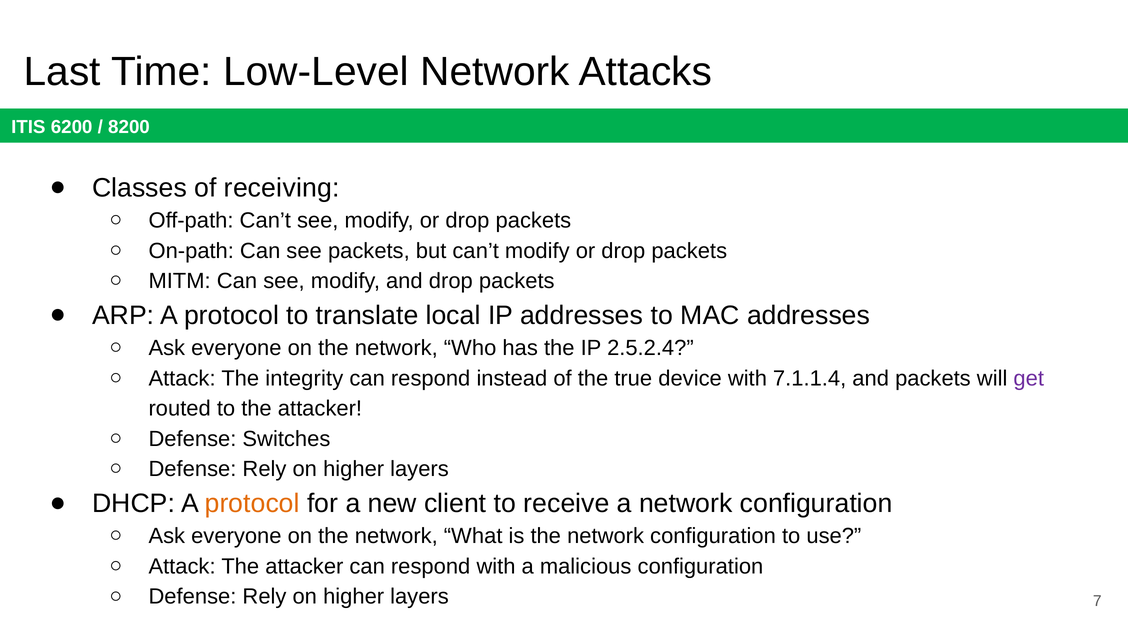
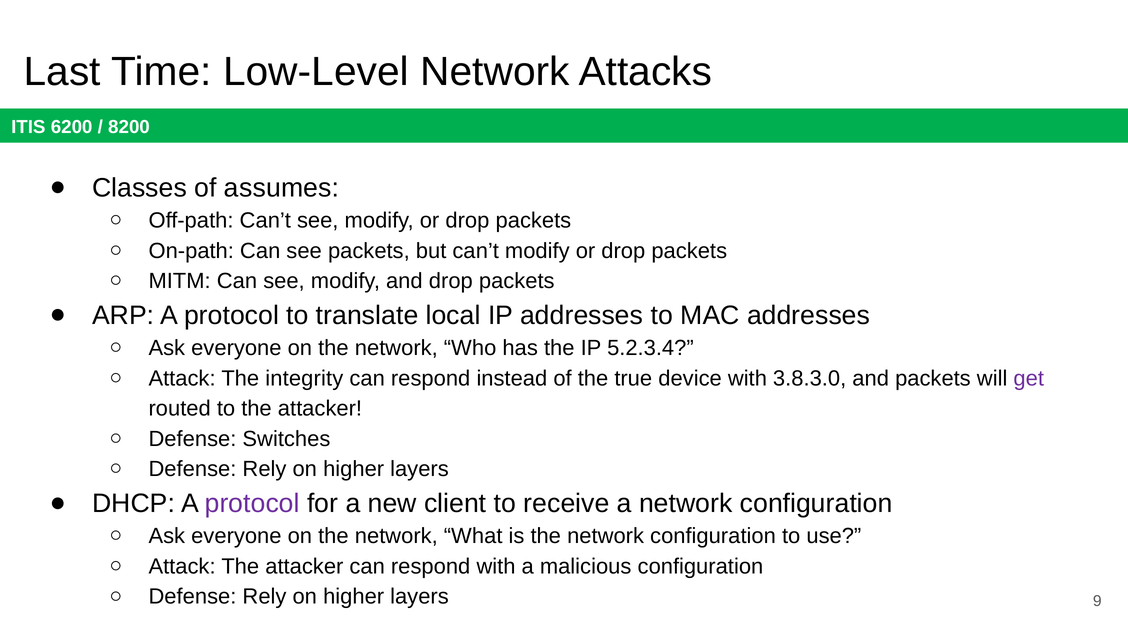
receiving: receiving -> assumes
2.5.2.4: 2.5.2.4 -> 5.2.3.4
7.1.1.4: 7.1.1.4 -> 3.8.3.0
protocol at (252, 503) colour: orange -> purple
7: 7 -> 9
